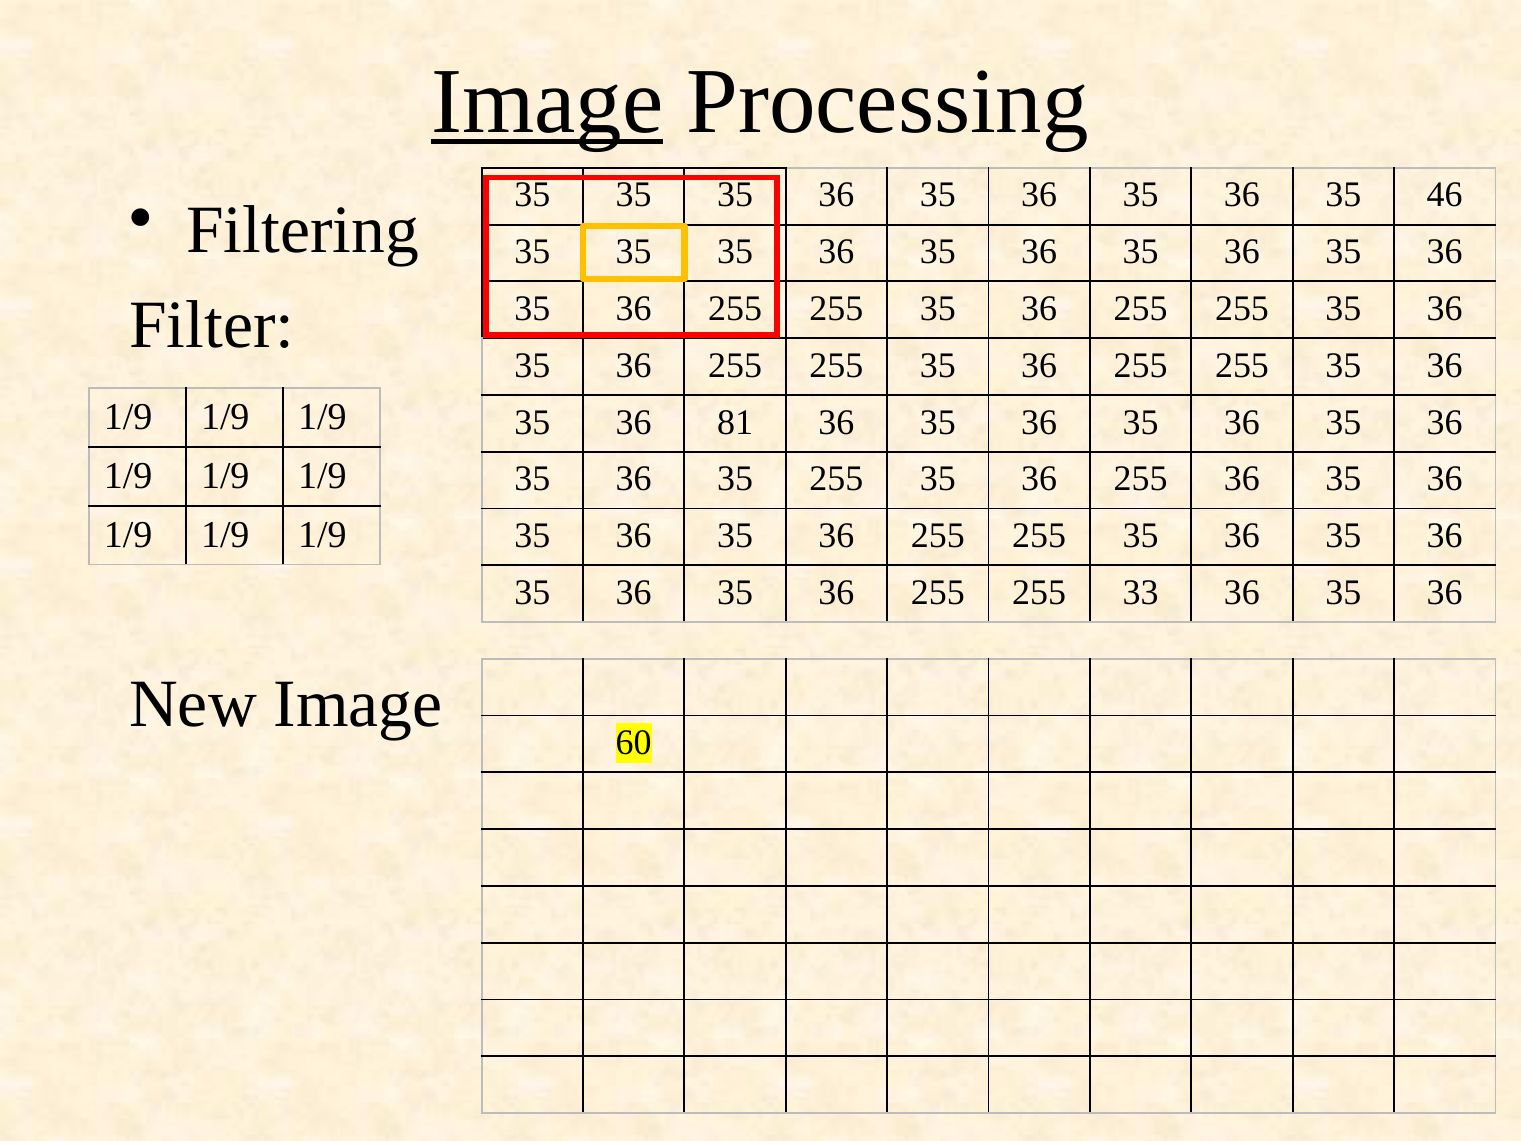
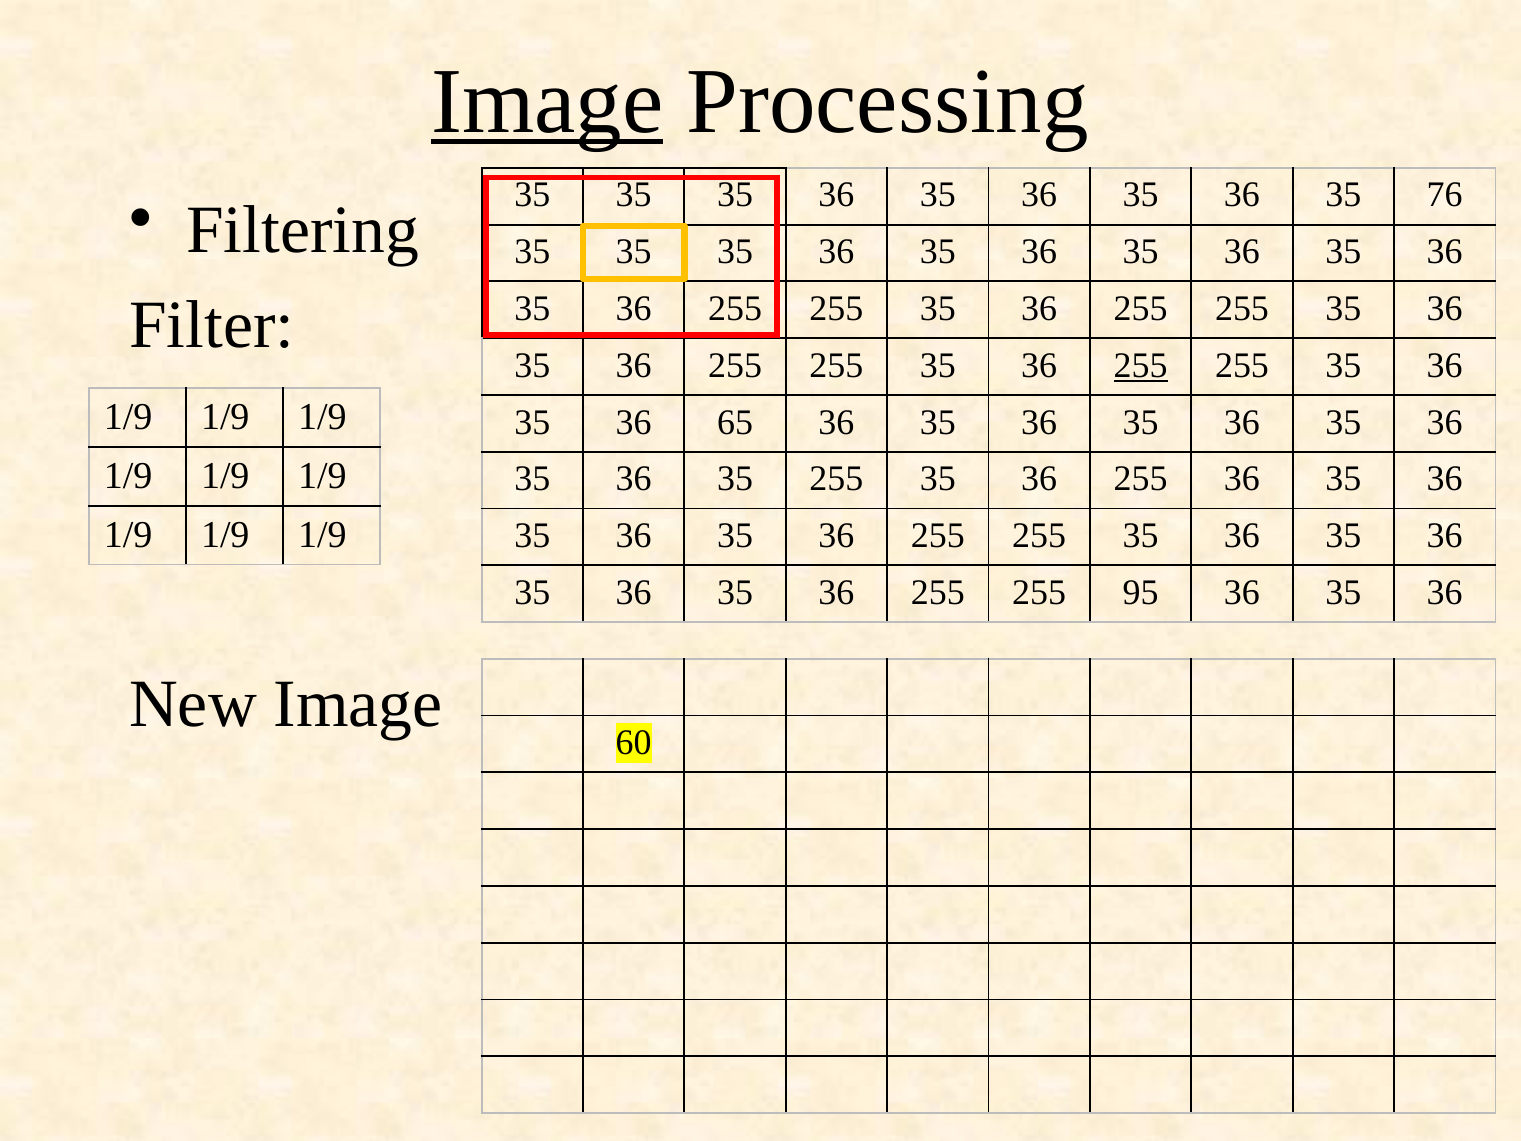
46: 46 -> 76
255 at (1141, 365) underline: none -> present
81: 81 -> 65
33: 33 -> 95
